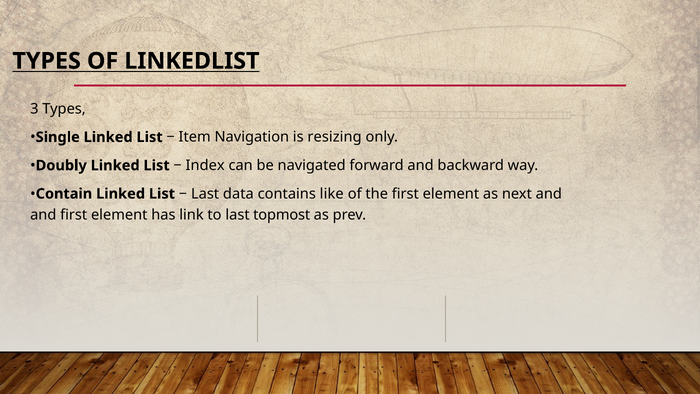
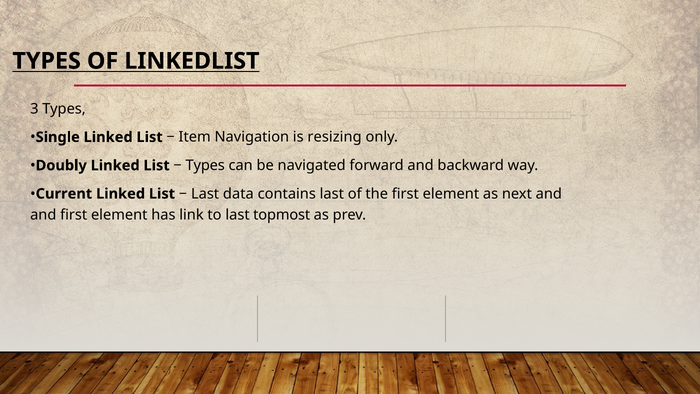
Index at (205, 165): Index -> Types
Contain: Contain -> Current
contains like: like -> last
